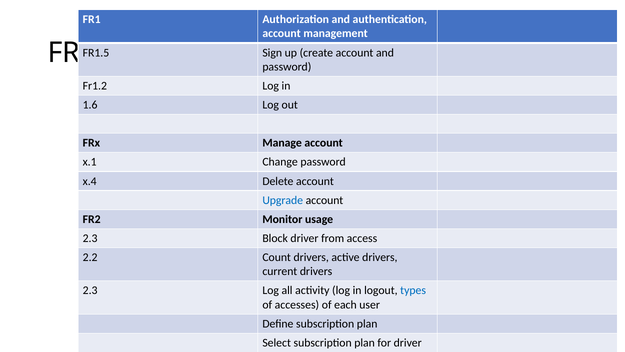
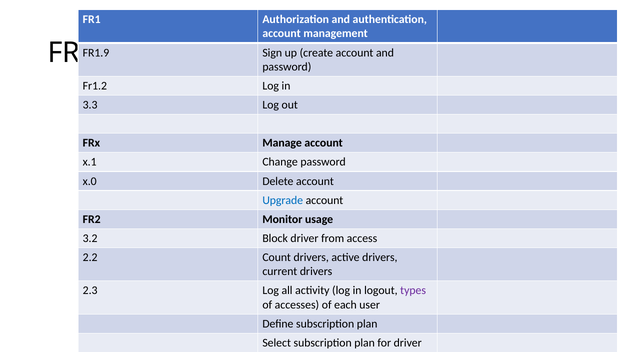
FR1.5: FR1.5 -> FR1.9
1.6: 1.6 -> 3.3
x.4: x.4 -> x.0
2.3 at (90, 238): 2.3 -> 3.2
types colour: blue -> purple
